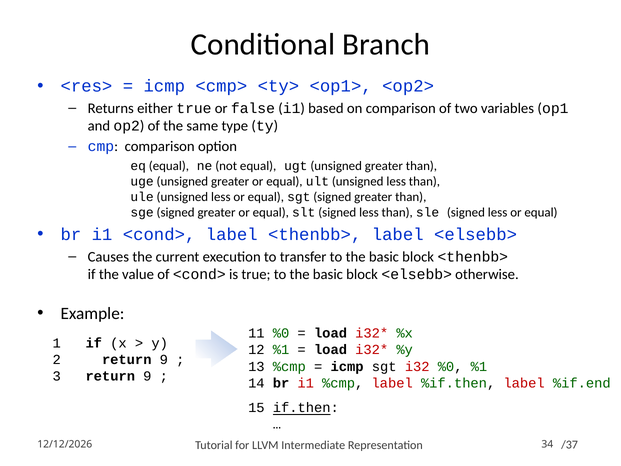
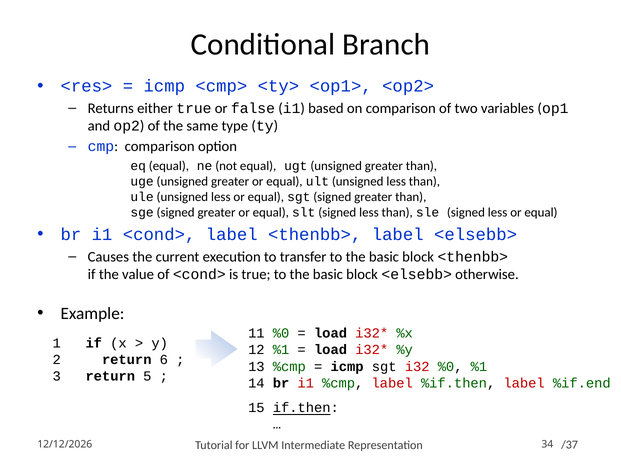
2 return 9: 9 -> 6
3 return 9: 9 -> 5
